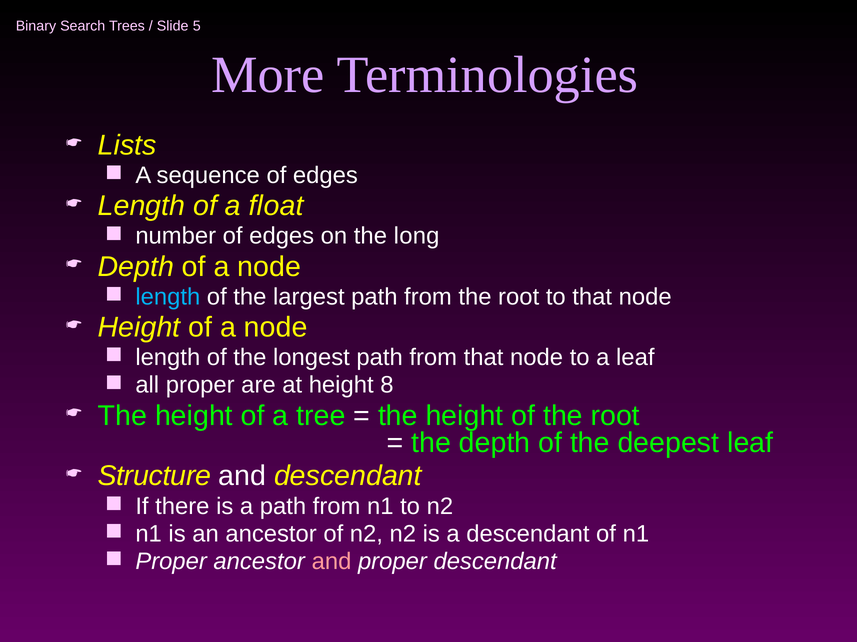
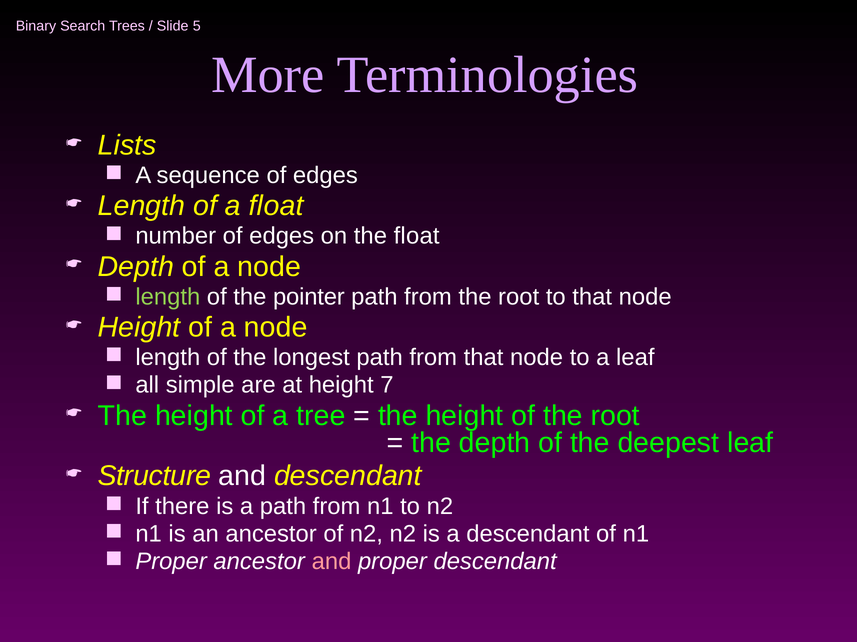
the long: long -> float
length at (168, 297) colour: light blue -> light green
largest: largest -> pointer
all proper: proper -> simple
8: 8 -> 7
